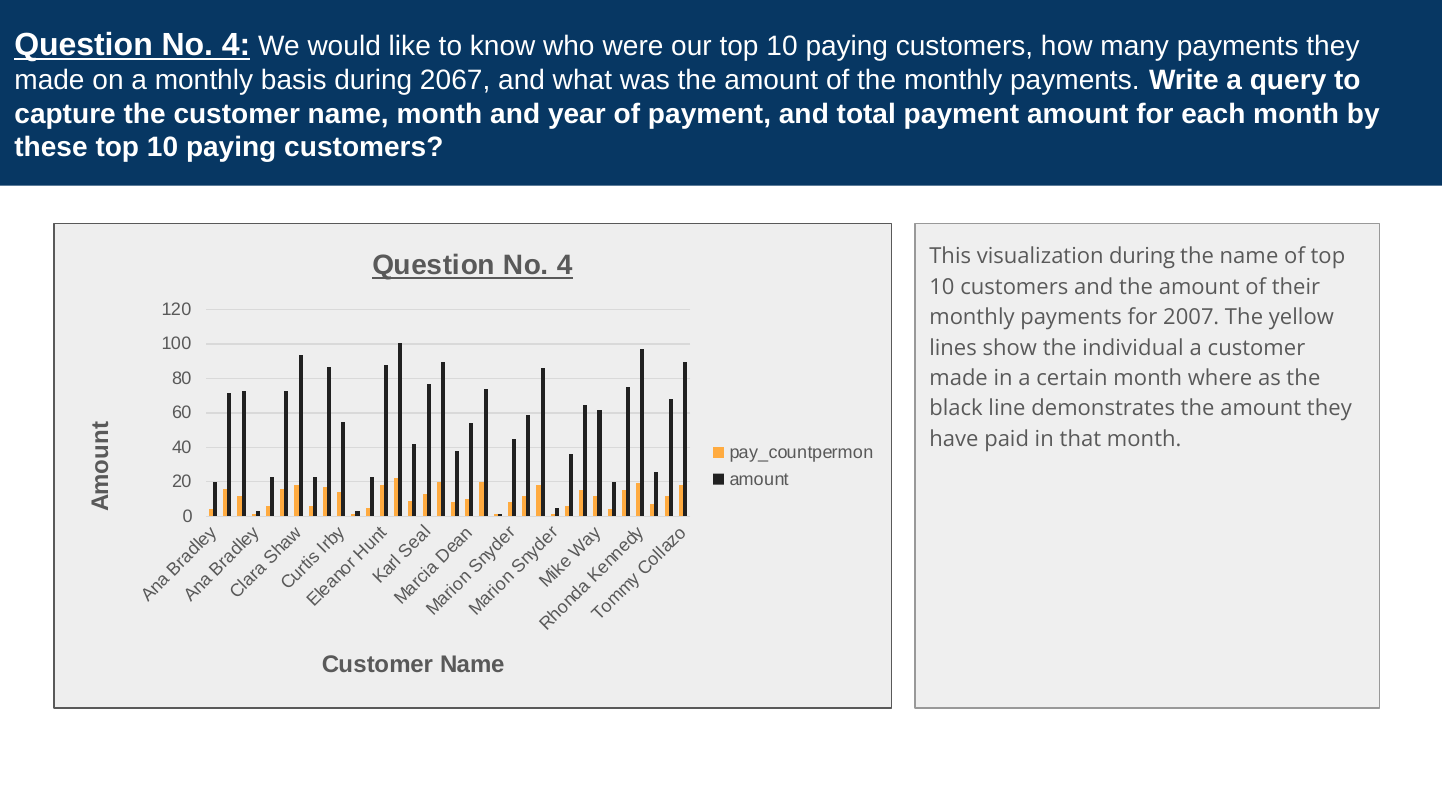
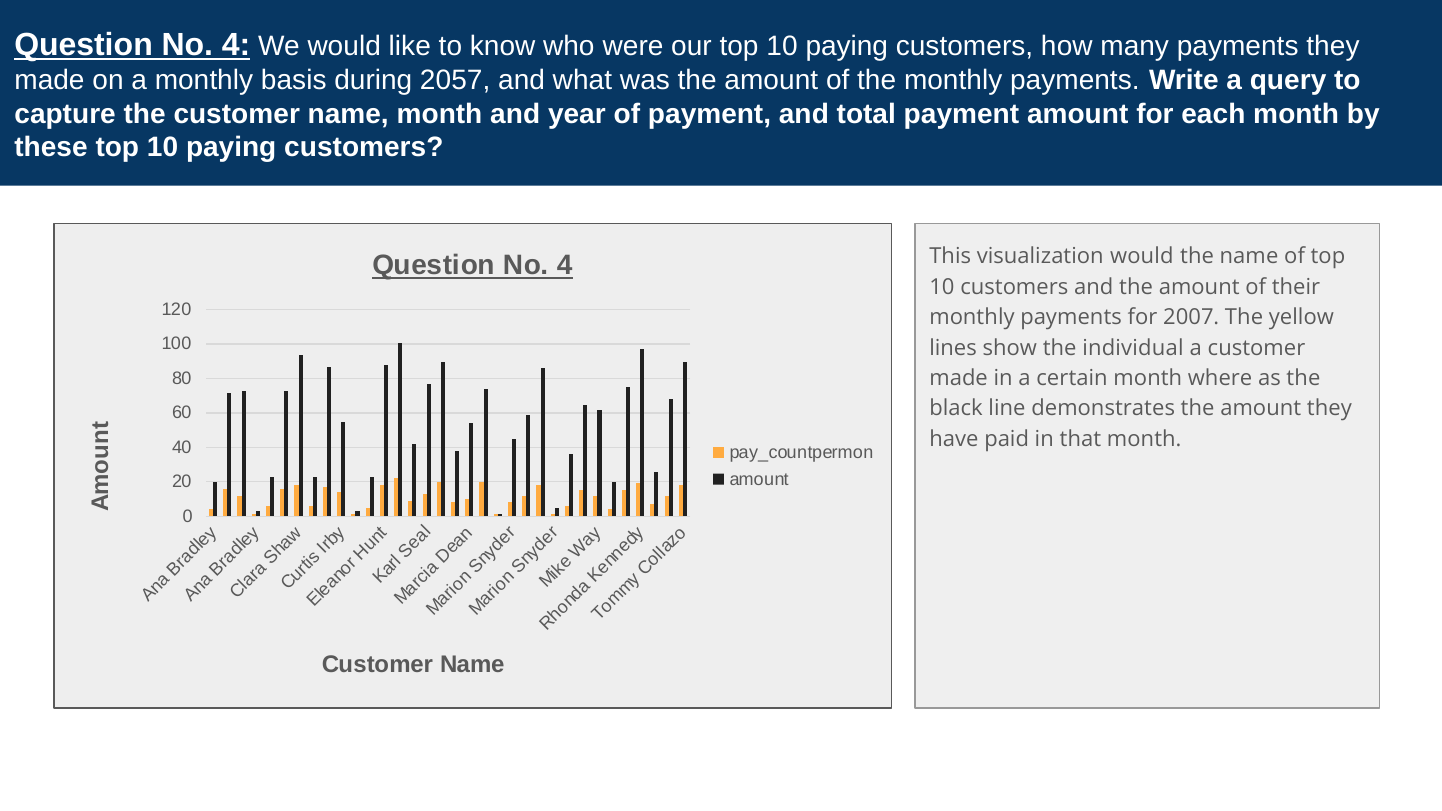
2067: 2067 -> 2057
visualization during: during -> would
